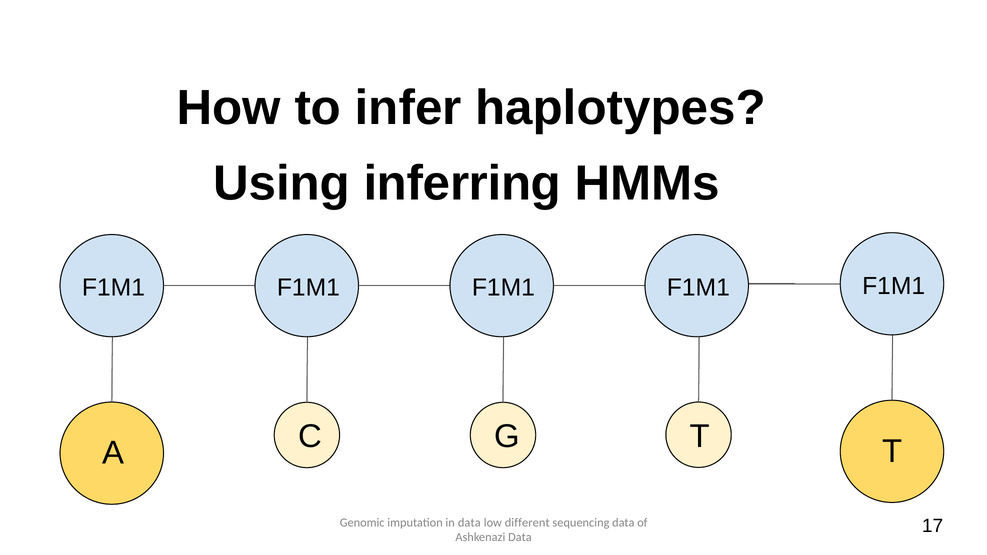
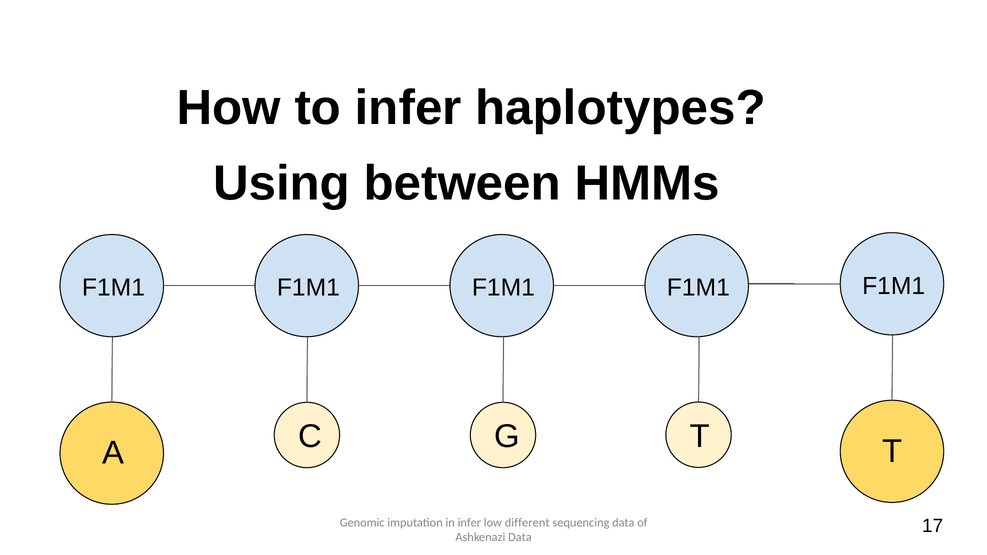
inferring: inferring -> between
in data: data -> infer
